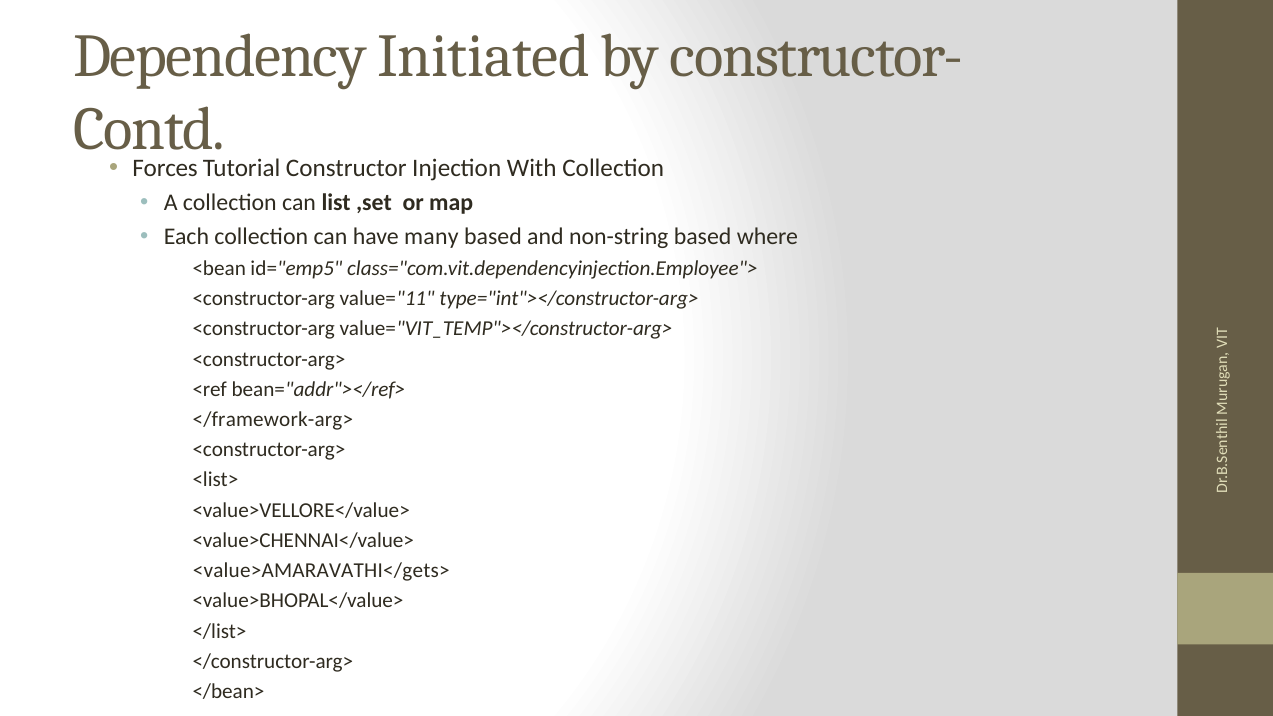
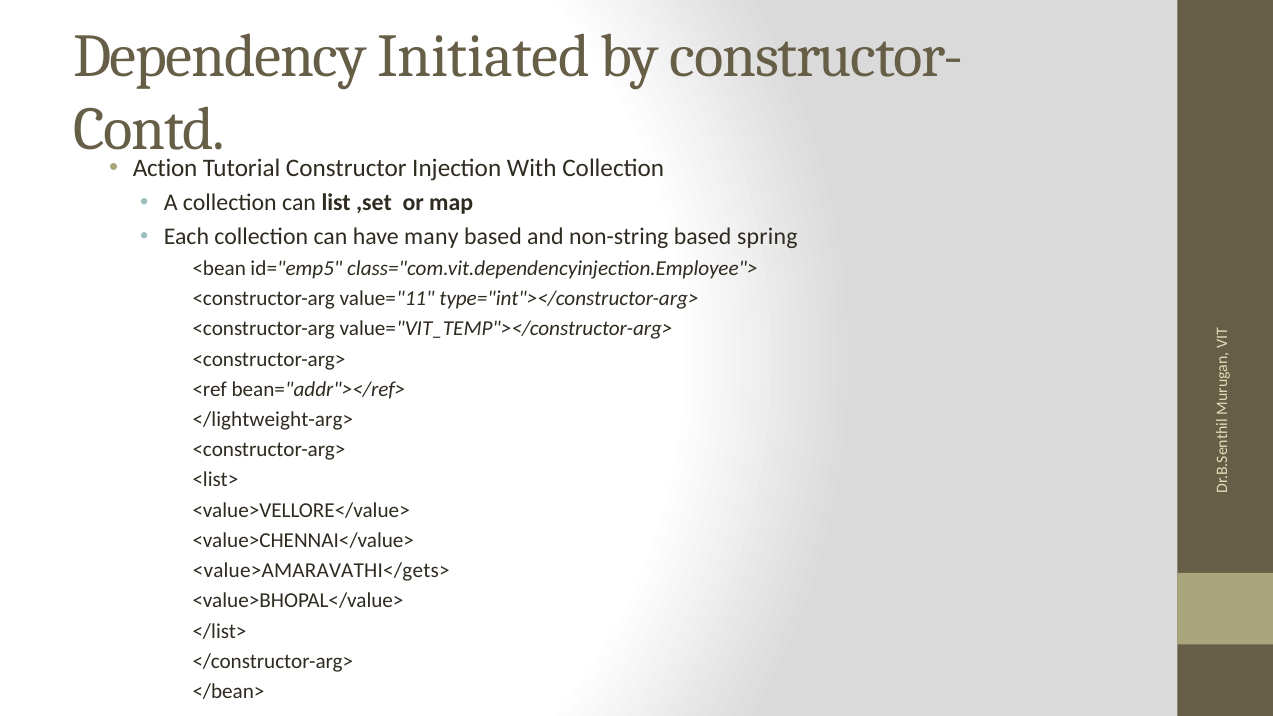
Forces: Forces -> Action
where: where -> spring
</framework-arg>: </framework-arg> -> </lightweight-arg>
